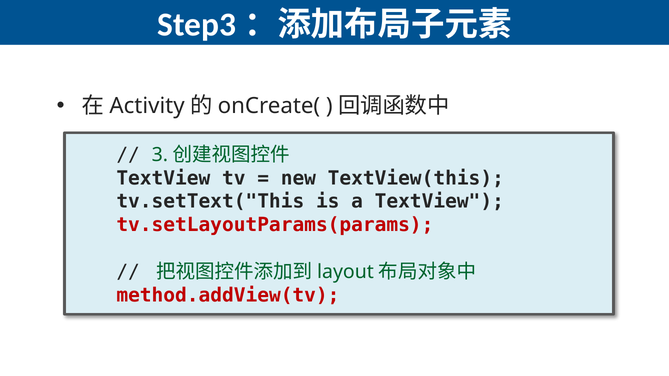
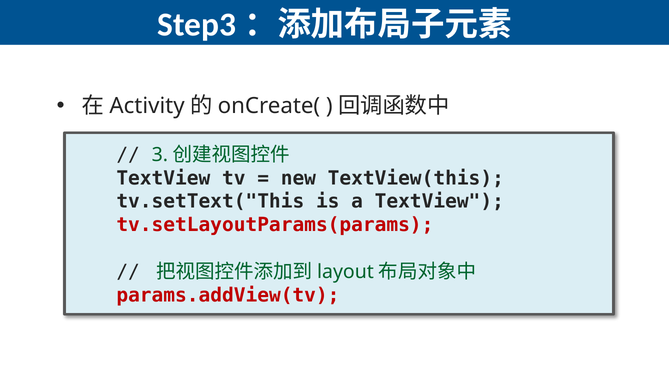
method.addView(tv: method.addView(tv -> params.addView(tv
